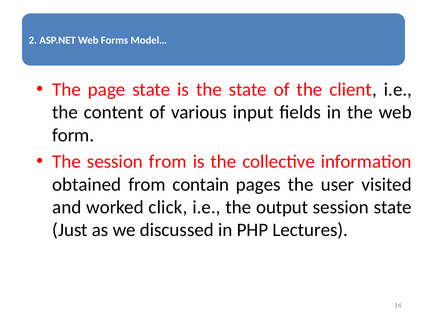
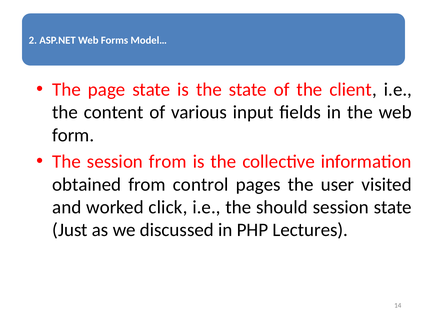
contain: contain -> control
output: output -> should
